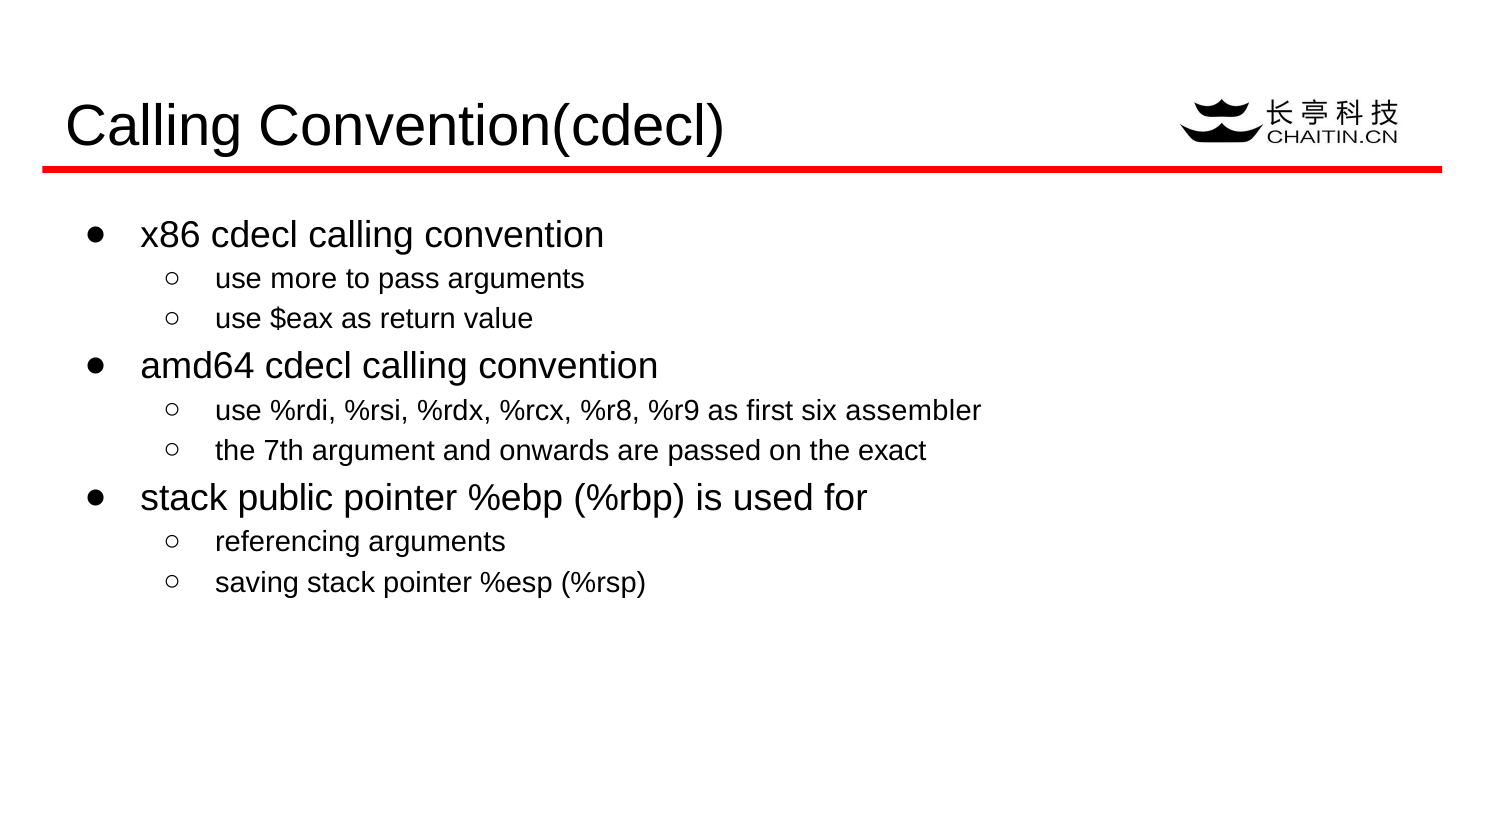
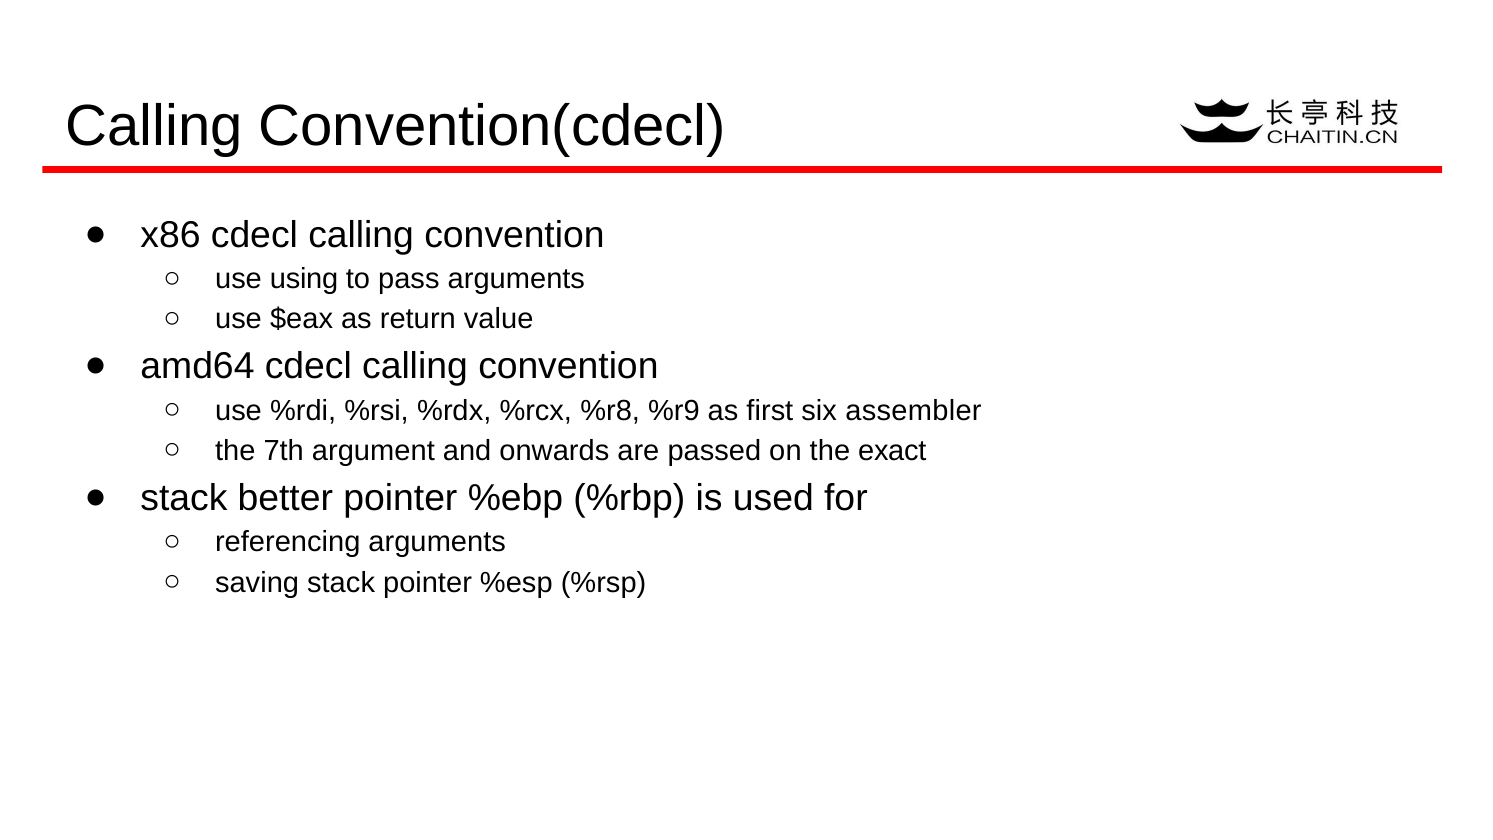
more: more -> using
public: public -> better
